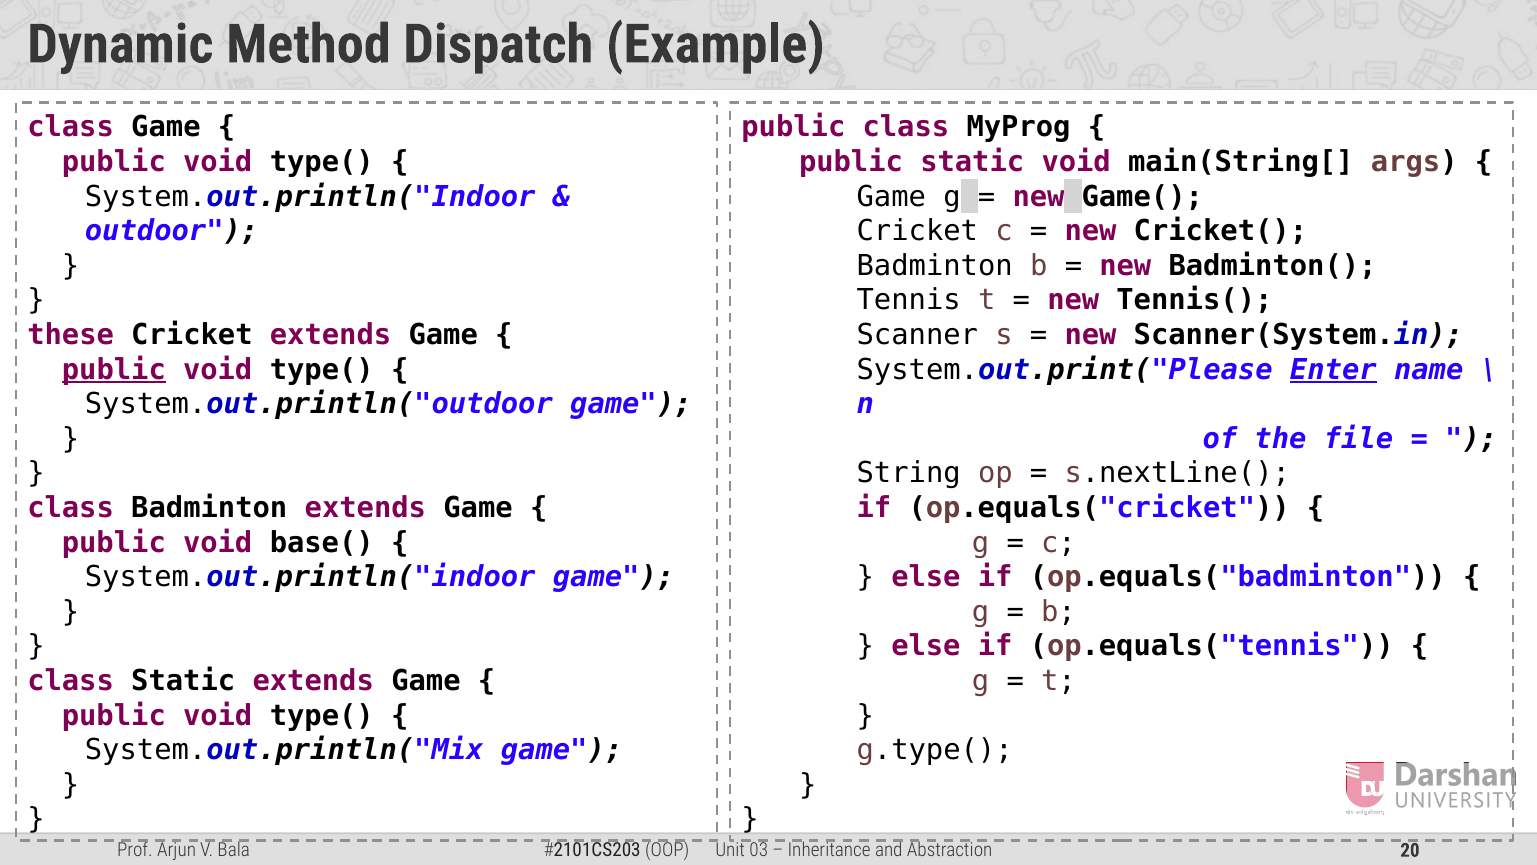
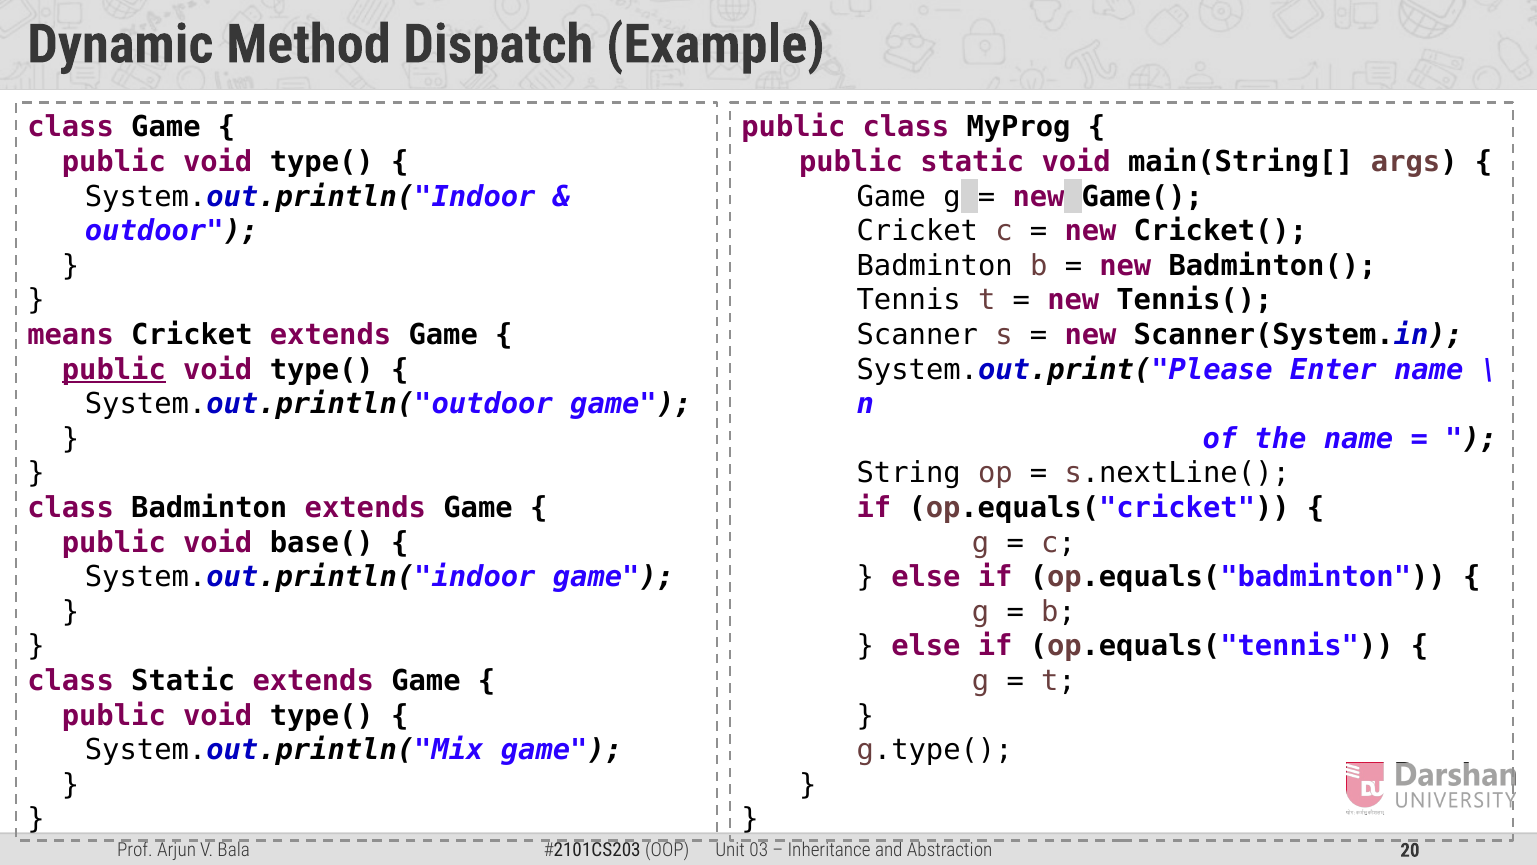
these: these -> means
Enter underline: present -> none
the file: file -> name
